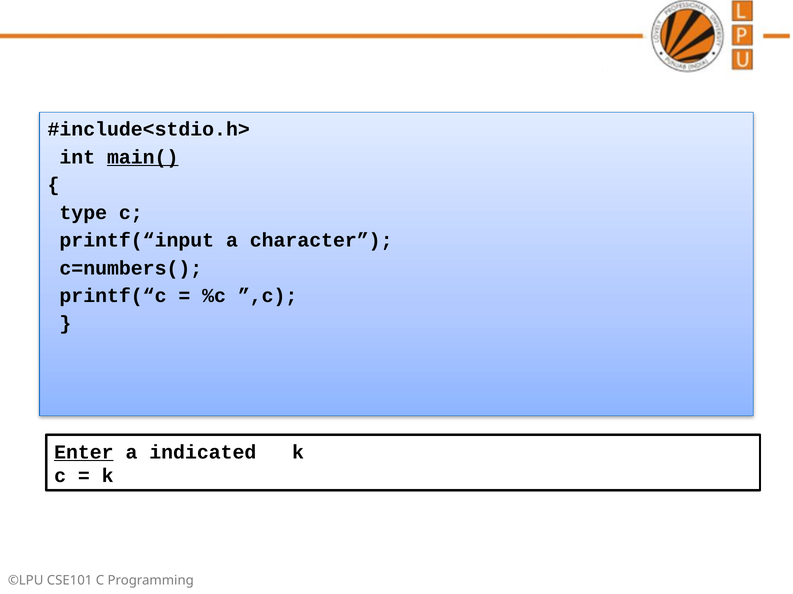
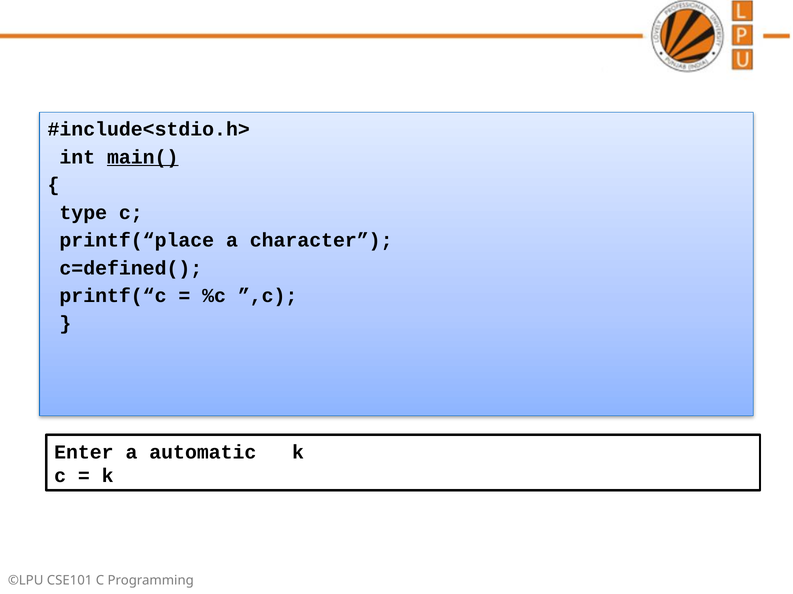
printf(“input: printf(“input -> printf(“place
c=numbers(: c=numbers( -> c=defined(
Enter underline: present -> none
indicated: indicated -> automatic
